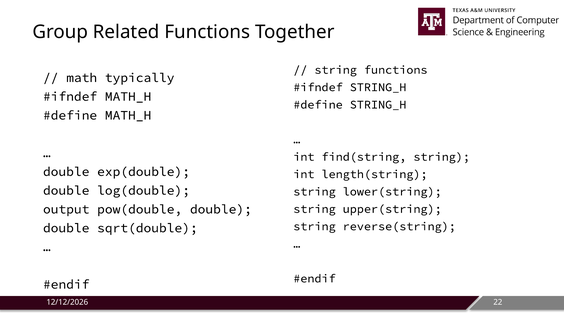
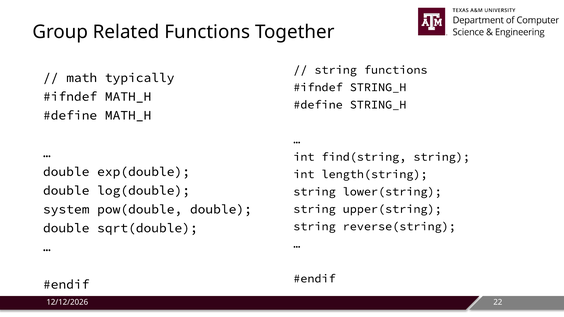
output: output -> system
